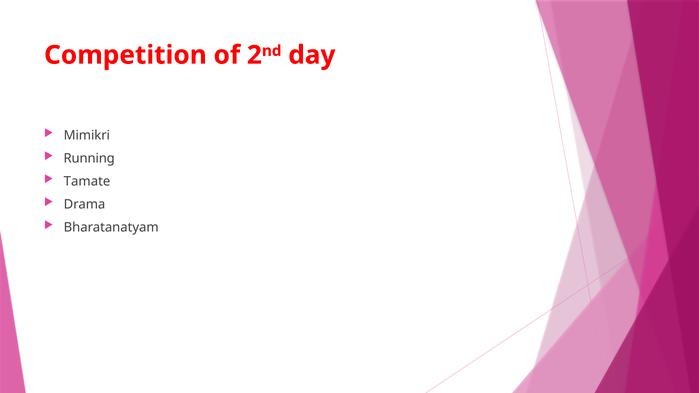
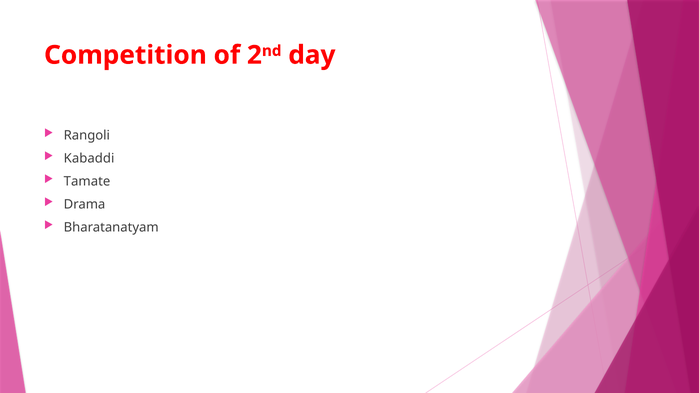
Mimikri: Mimikri -> Rangoli
Running: Running -> Kabaddi
